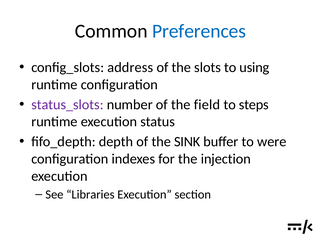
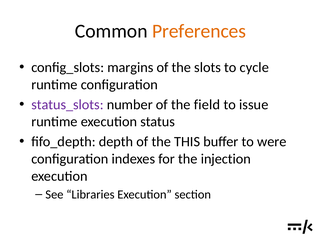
Preferences colour: blue -> orange
address: address -> margins
using: using -> cycle
steps: steps -> issue
SINK: SINK -> THIS
